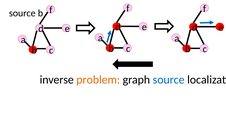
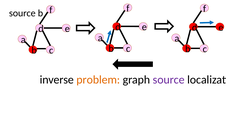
source at (169, 80) colour: blue -> purple
